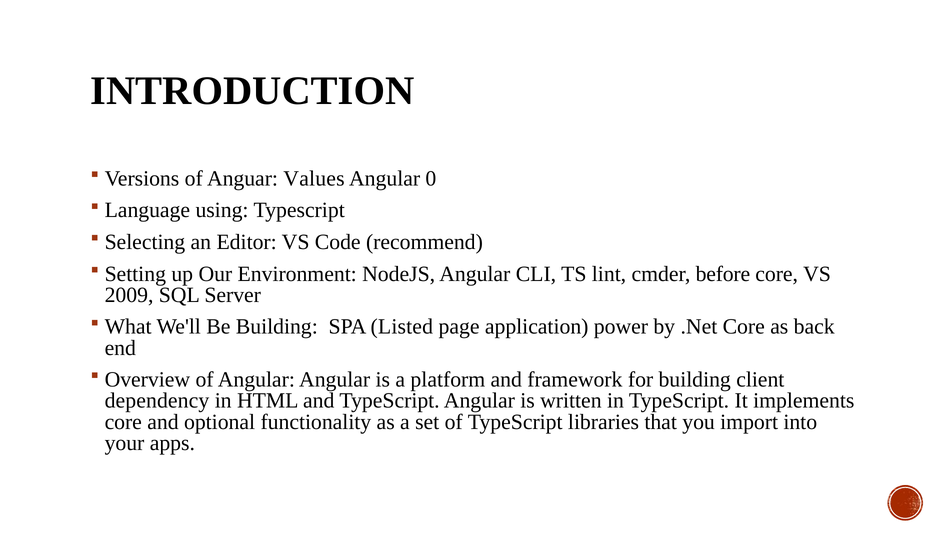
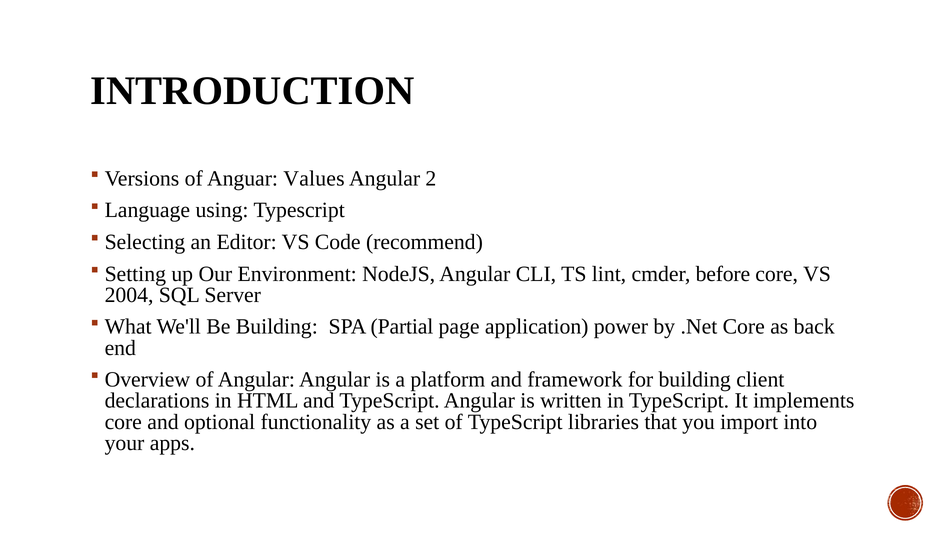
0: 0 -> 2
2009: 2009 -> 2004
Listed: Listed -> Partial
dependency: dependency -> declarations
